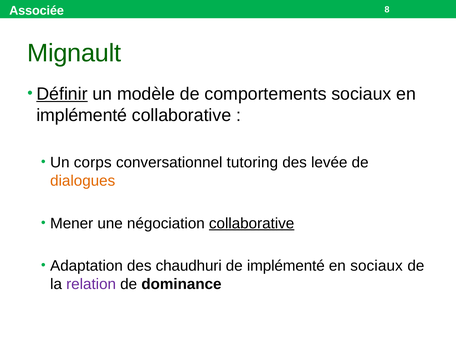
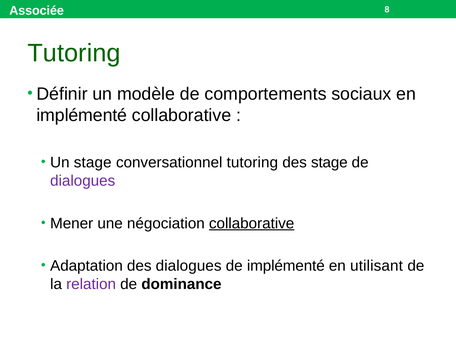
Mignault at (74, 53): Mignault -> Tutoring
Définir underline: present -> none
Un corps: corps -> stage
des levée: levée -> stage
dialogues at (83, 181) colour: orange -> purple
des chaudhuri: chaudhuri -> dialogues
en sociaux: sociaux -> utilisant
